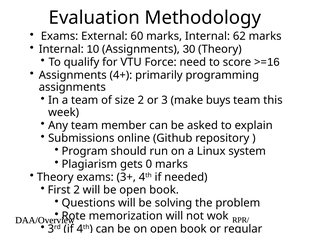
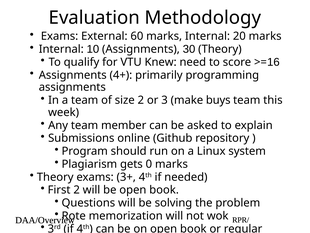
62: 62 -> 20
Force: Force -> Knew
